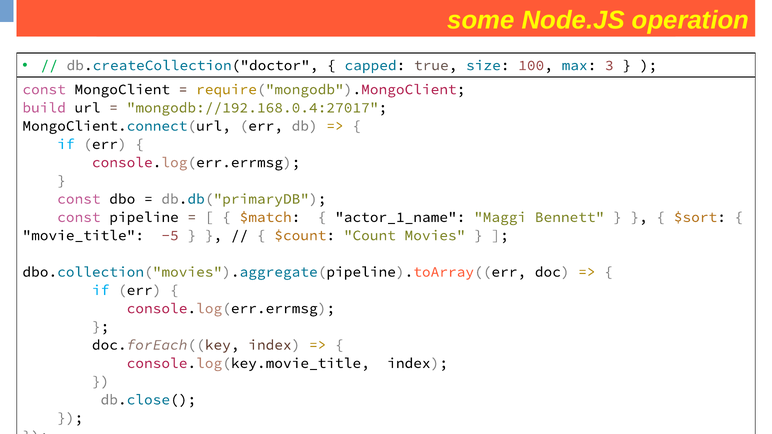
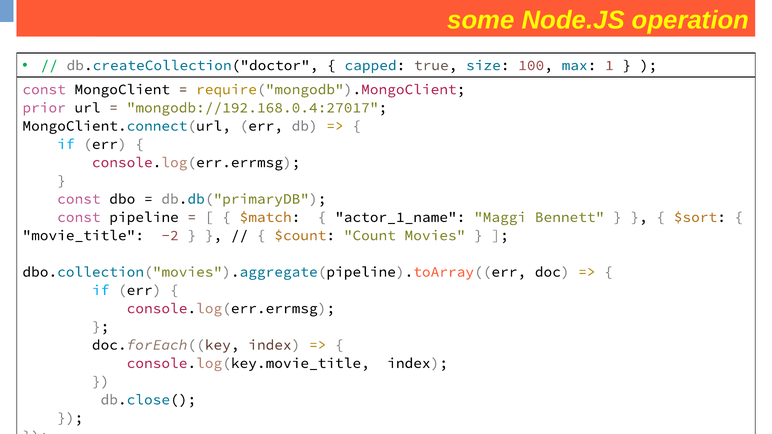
3: 3 -> 1
build: build -> prior
-5: -5 -> -2
